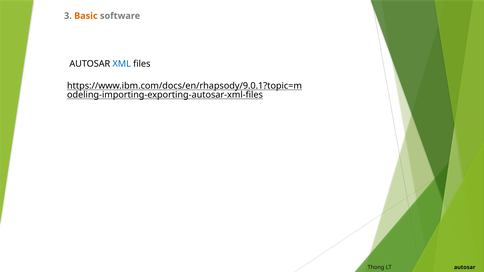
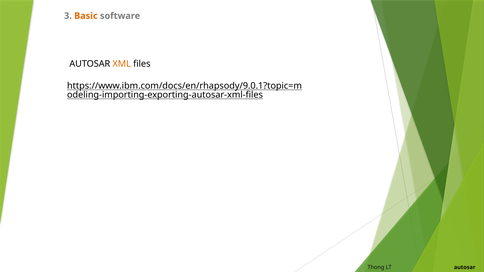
XML colour: blue -> orange
